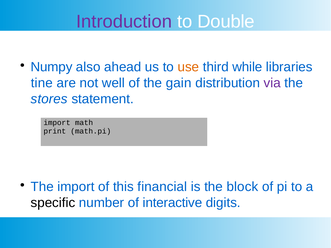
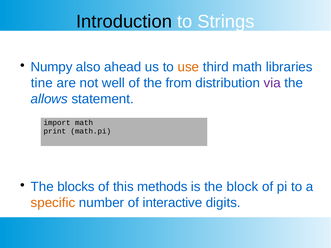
Introduction colour: purple -> black
Double: Double -> Strings
third while: while -> math
gain: gain -> from
stores: stores -> allows
The import: import -> blocks
financial: financial -> methods
specific colour: black -> orange
